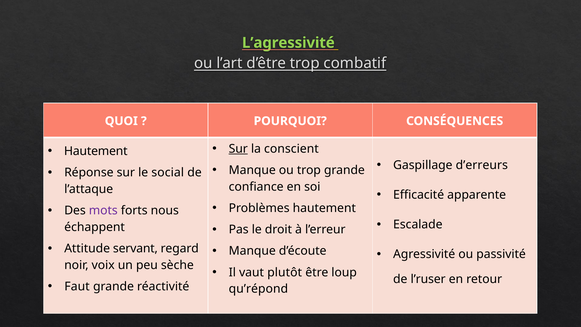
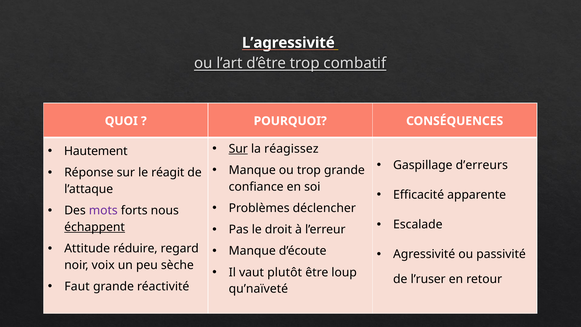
L’agressivité colour: light green -> white
conscient: conscient -> réagissez
social: social -> réagit
Problèmes hautement: hautement -> déclencher
échappent underline: none -> present
servant: servant -> réduire
qu’répond: qu’répond -> qu’naïveté
